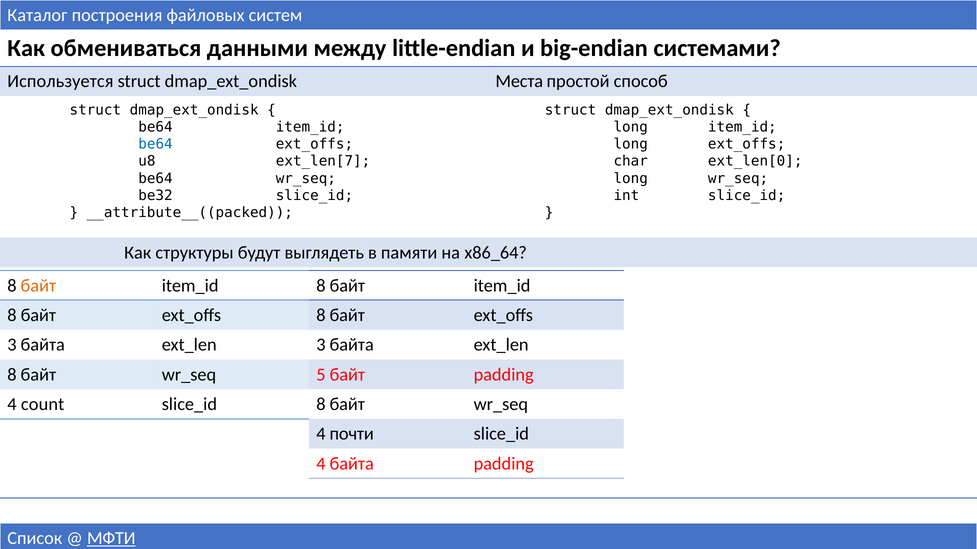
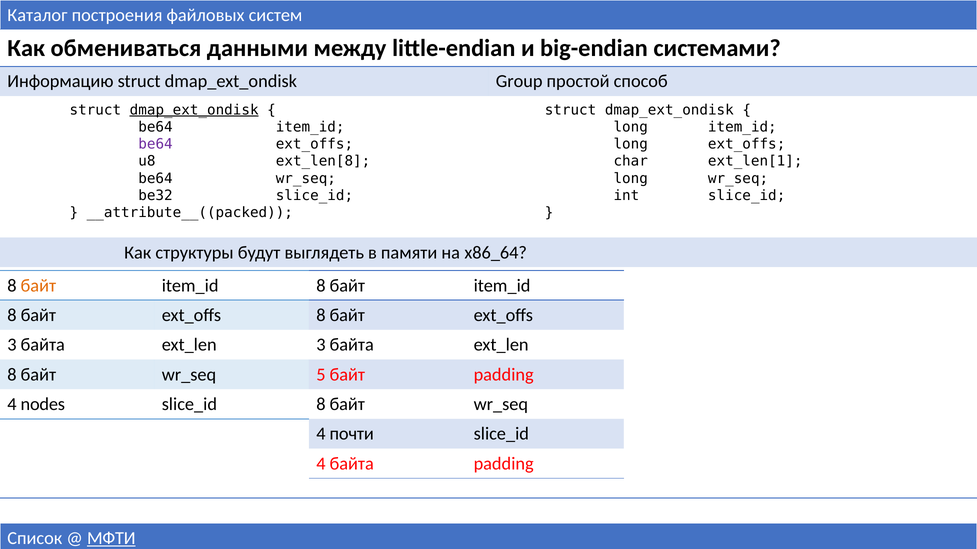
Используется: Используется -> Информацию
Места: Места -> Group
dmap_ext_ondisk at (194, 110) underline: none -> present
be64 at (156, 144) colour: blue -> purple
ext_len[7: ext_len[7 -> ext_len[8
ext_len[0: ext_len[0 -> ext_len[1
count: count -> nodes
